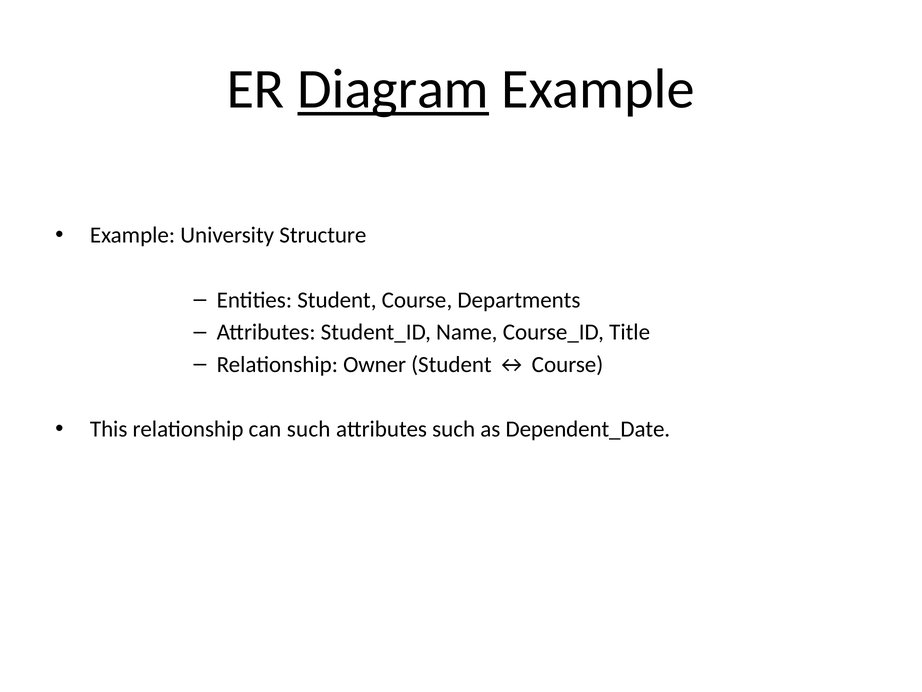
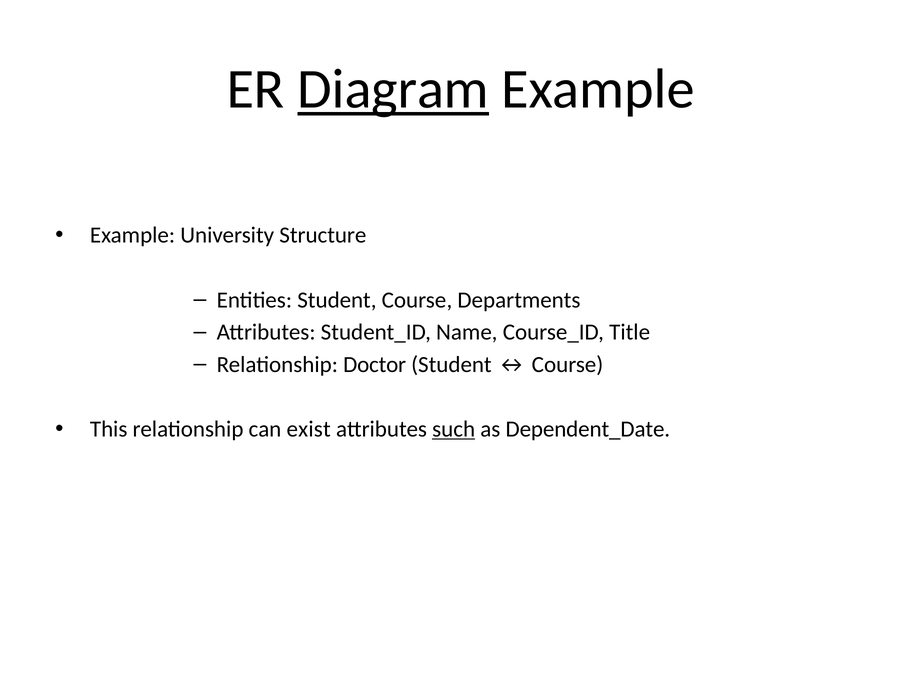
Owner: Owner -> Doctor
can such: such -> exist
such at (454, 429) underline: none -> present
